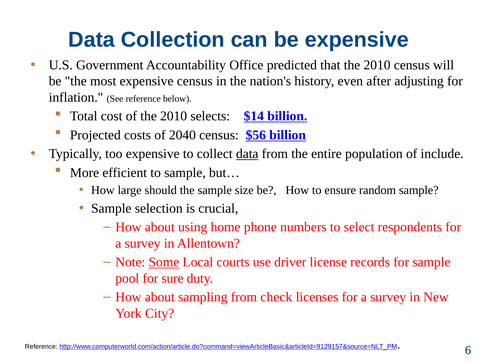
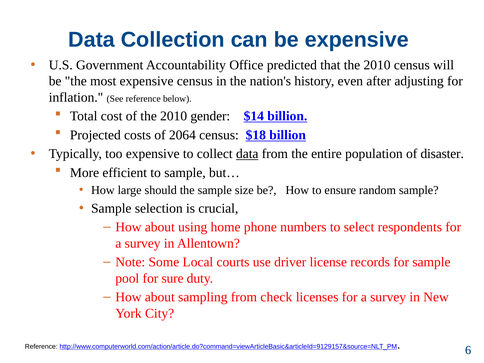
selects: selects -> gender
2040: 2040 -> 2064
$56: $56 -> $18
include: include -> disaster
Some underline: present -> none
